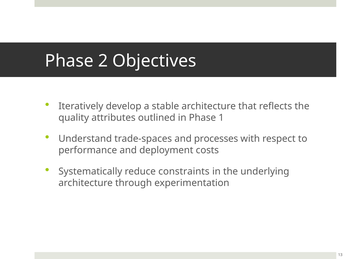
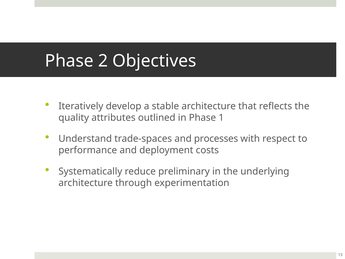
constraints: constraints -> preliminary
